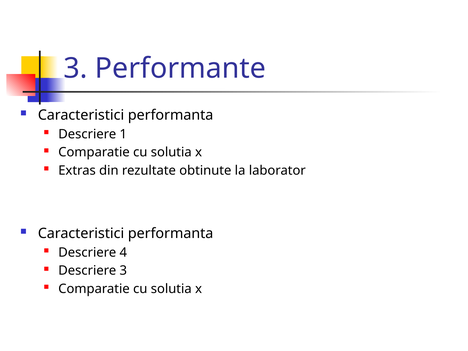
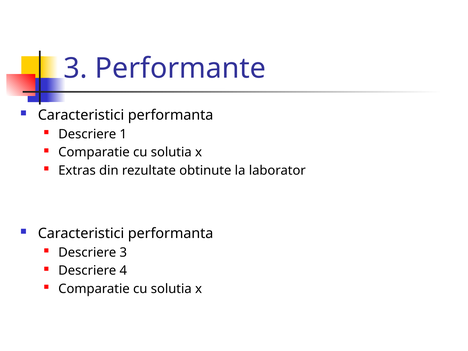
Descriere 4: 4 -> 3
Descriere 3: 3 -> 4
